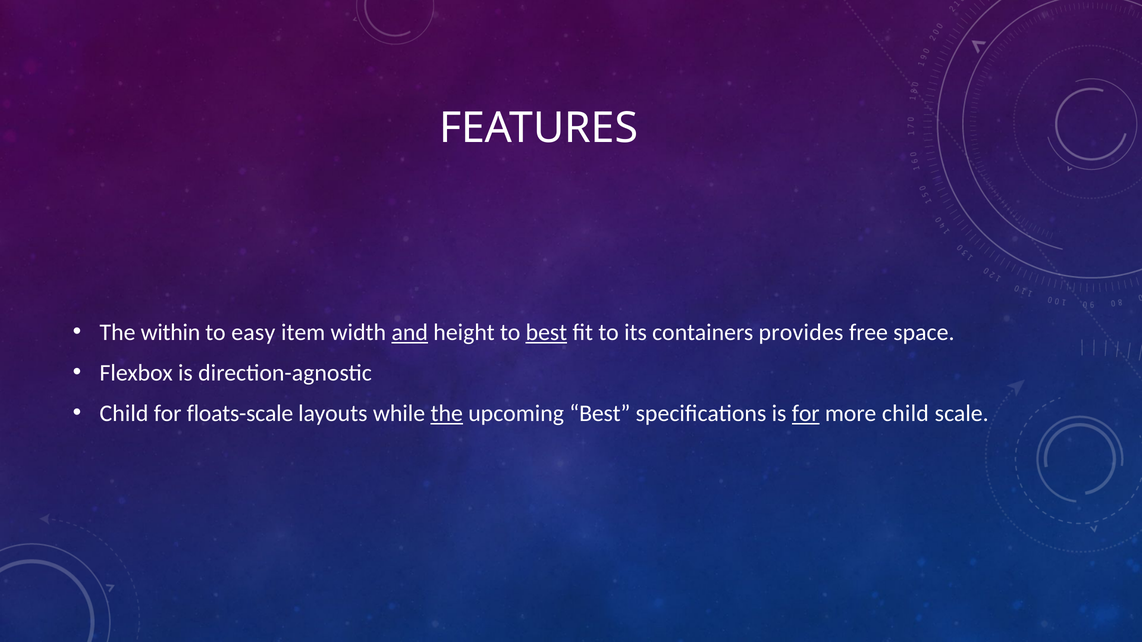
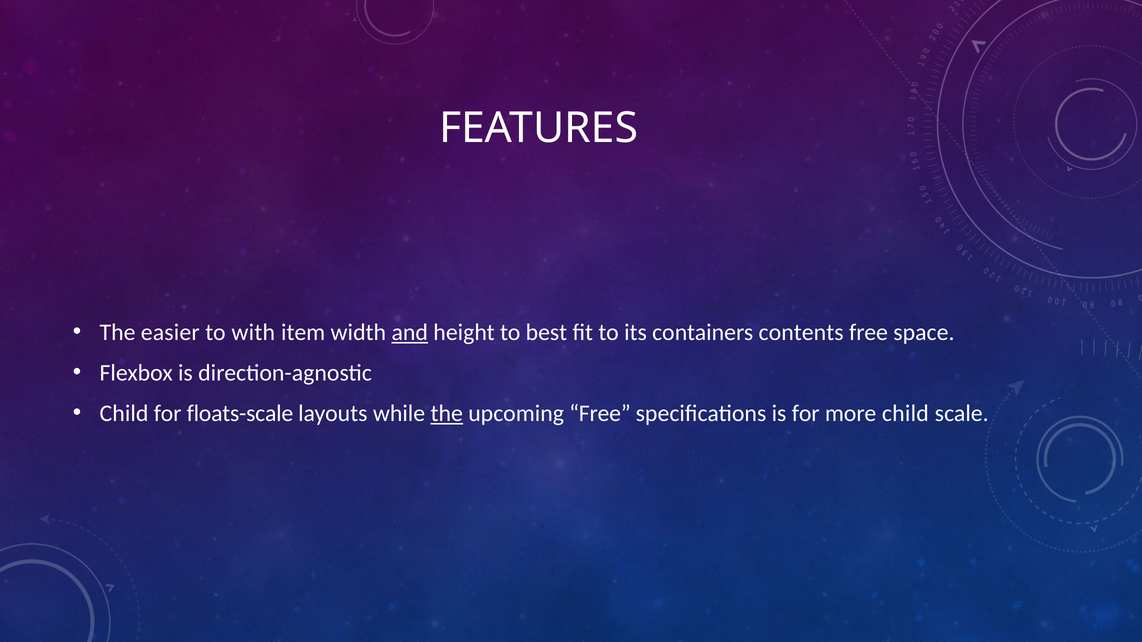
within: within -> easier
easy: easy -> with
best at (546, 333) underline: present -> none
provides: provides -> contents
upcoming Best: Best -> Free
for at (806, 414) underline: present -> none
